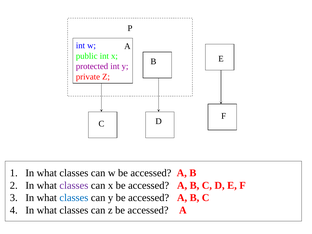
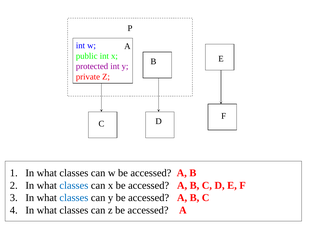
classes at (74, 185) colour: purple -> blue
